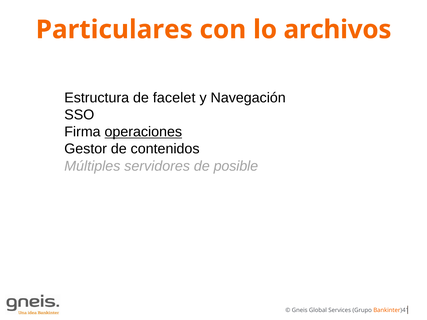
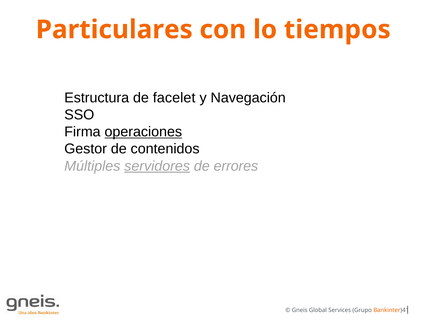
archivos: archivos -> tiempos
servidores underline: none -> present
posible: posible -> errores
